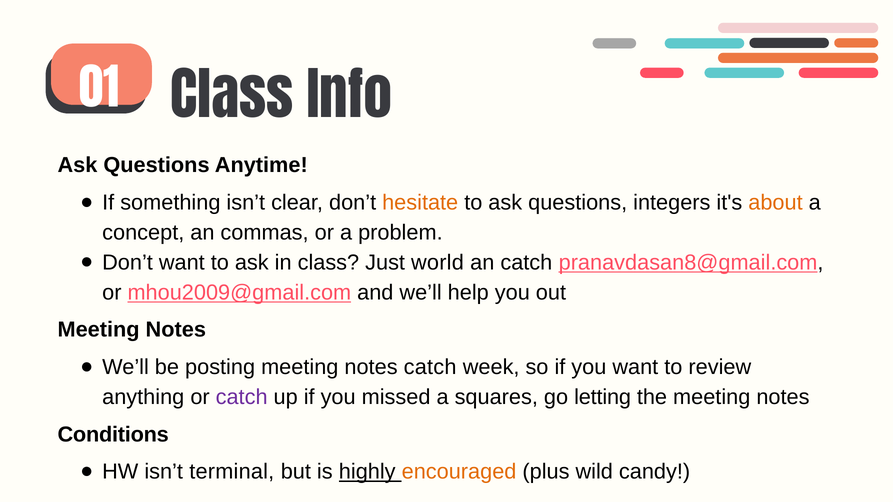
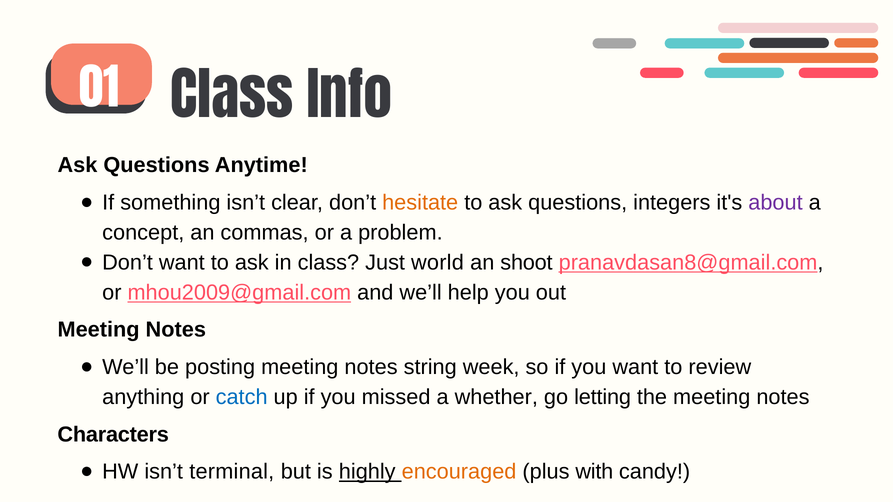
about colour: orange -> purple
an catch: catch -> shoot
notes catch: catch -> string
catch at (242, 397) colour: purple -> blue
squares: squares -> whether
Conditions: Conditions -> Characters
wild: wild -> with
